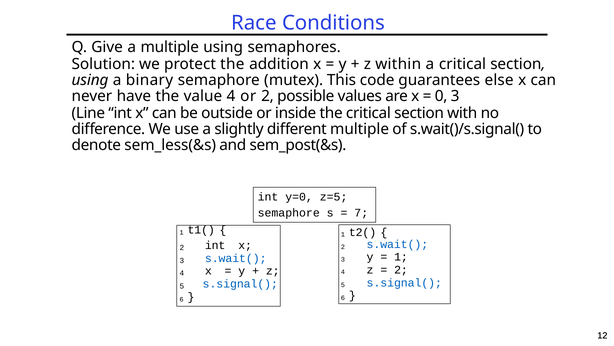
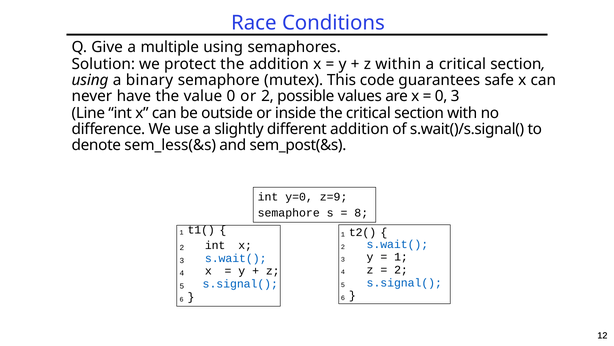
else: else -> safe
value 4: 4 -> 0
different multiple: multiple -> addition
z=5: z=5 -> z=9
7: 7 -> 8
